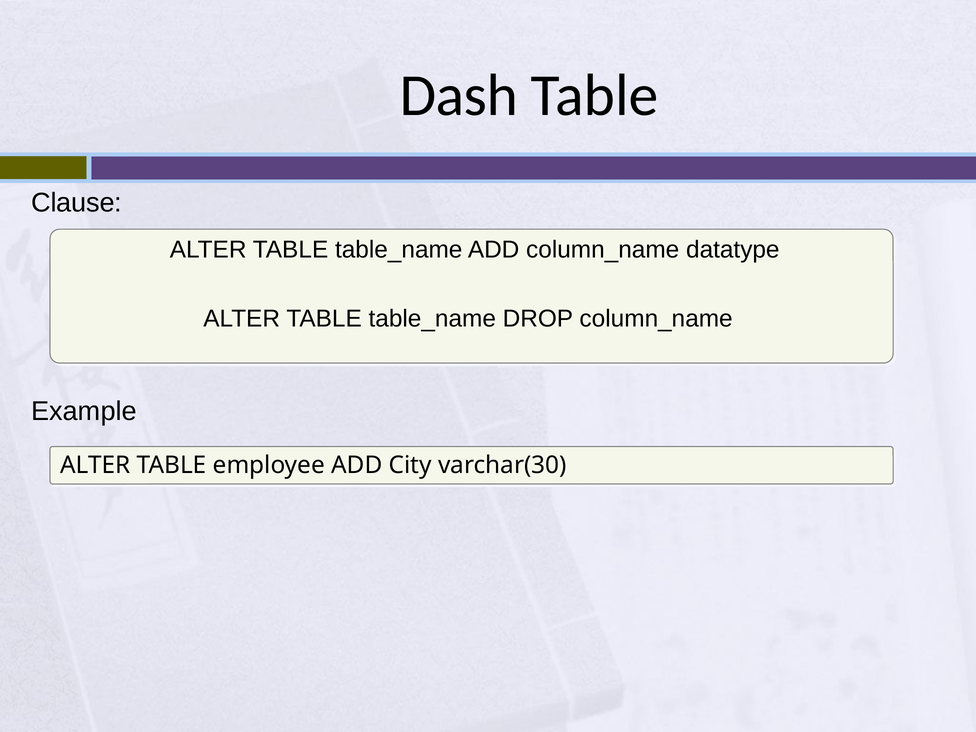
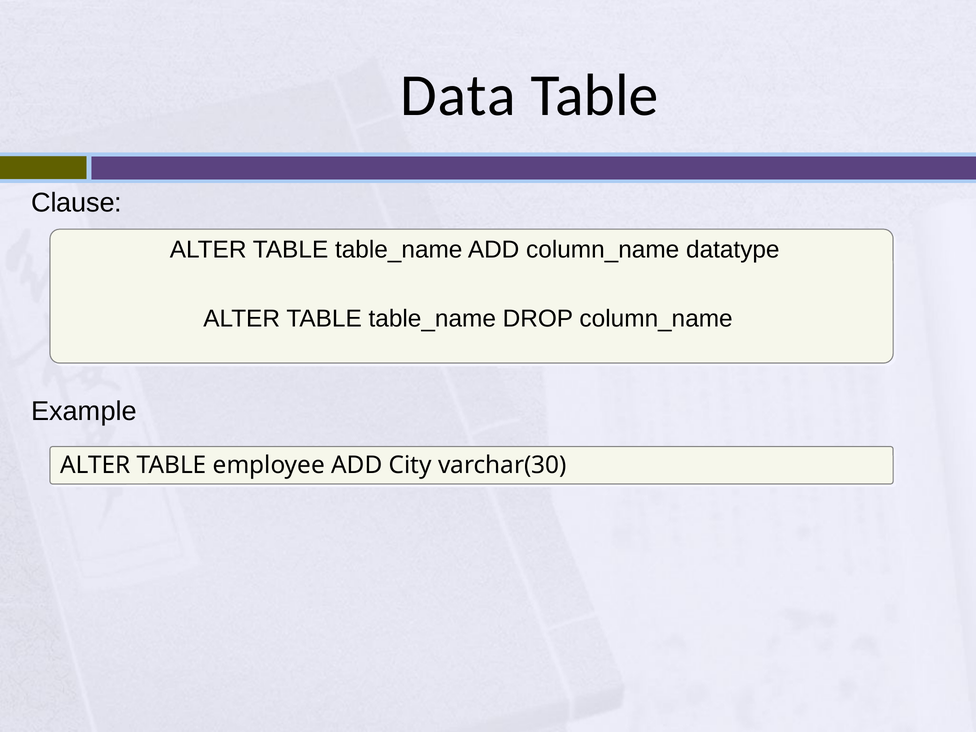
Dash: Dash -> Data
